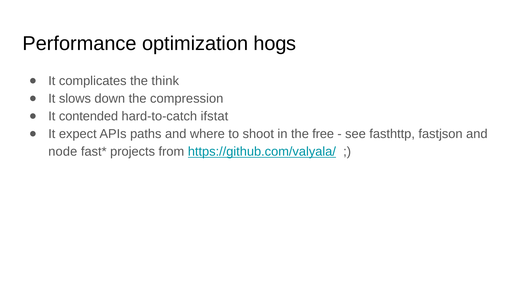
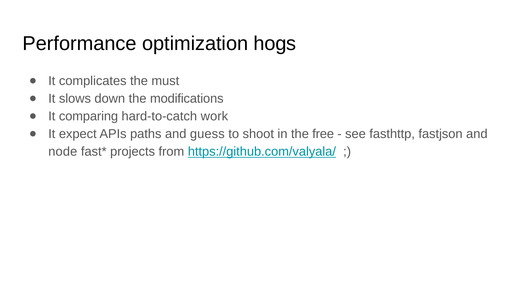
think: think -> must
compression: compression -> modifications
contended: contended -> comparing
ifstat: ifstat -> work
where: where -> guess
